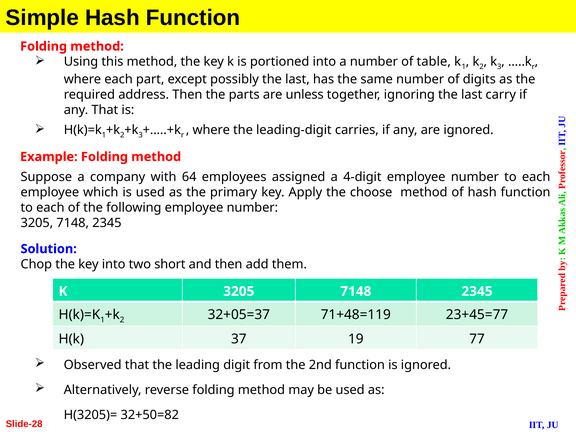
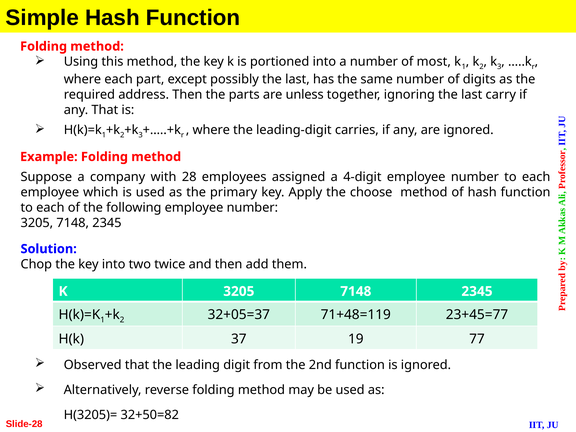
table: table -> most
64: 64 -> 28
short: short -> twice
